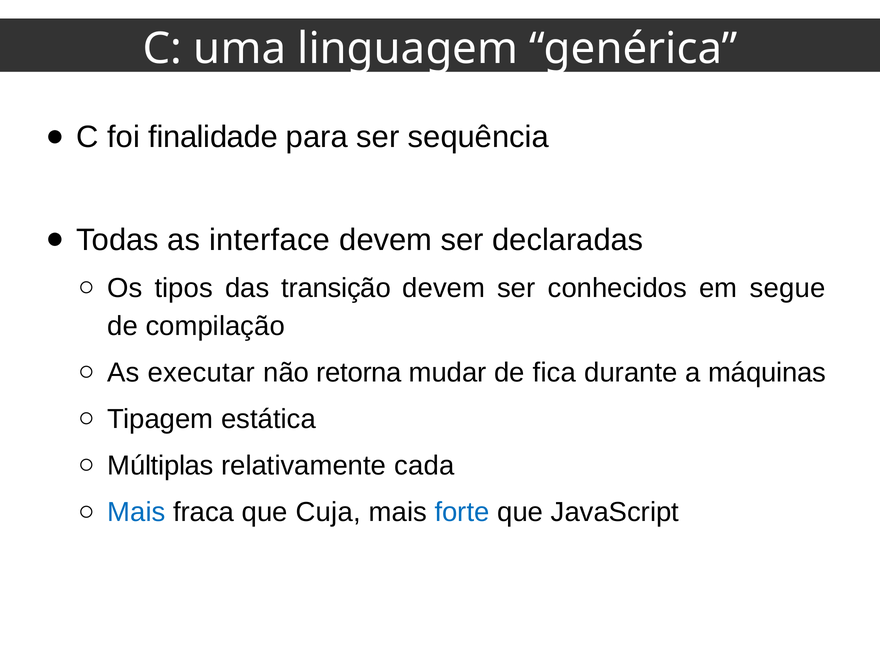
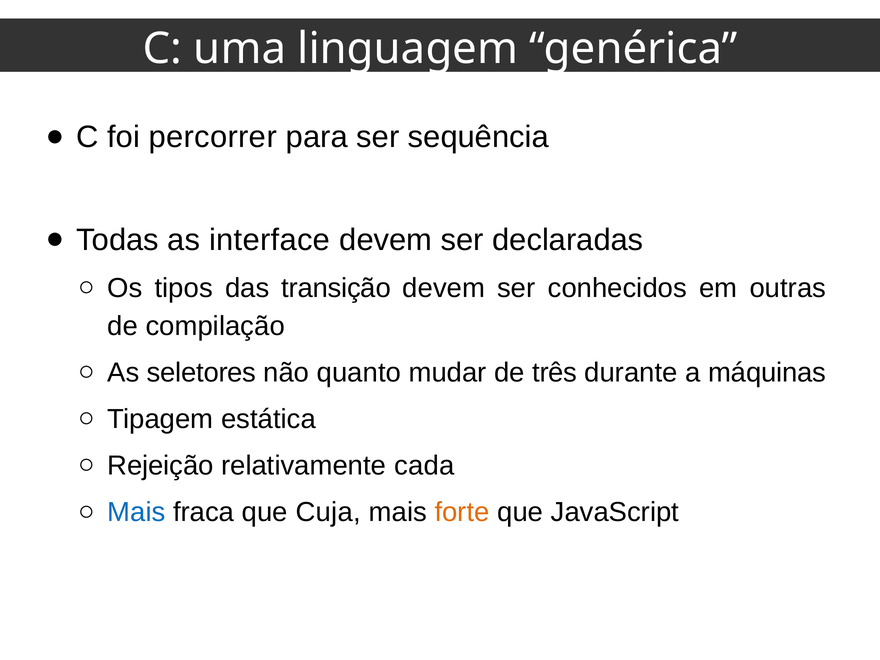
finalidade: finalidade -> percorrer
segue: segue -> outras
executar: executar -> seletores
retorna: retorna -> quanto
fica: fica -> três
Múltiplas: Múltiplas -> Rejeição
forte colour: blue -> orange
